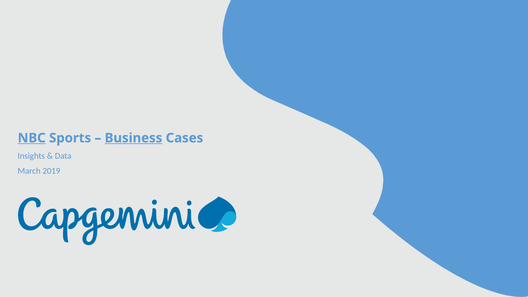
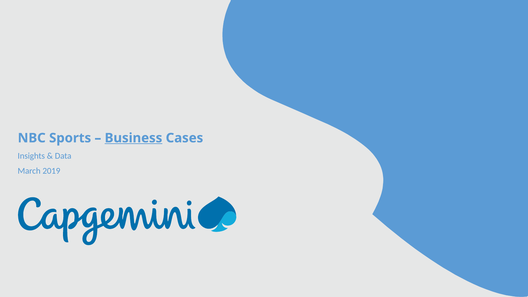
NBC underline: present -> none
